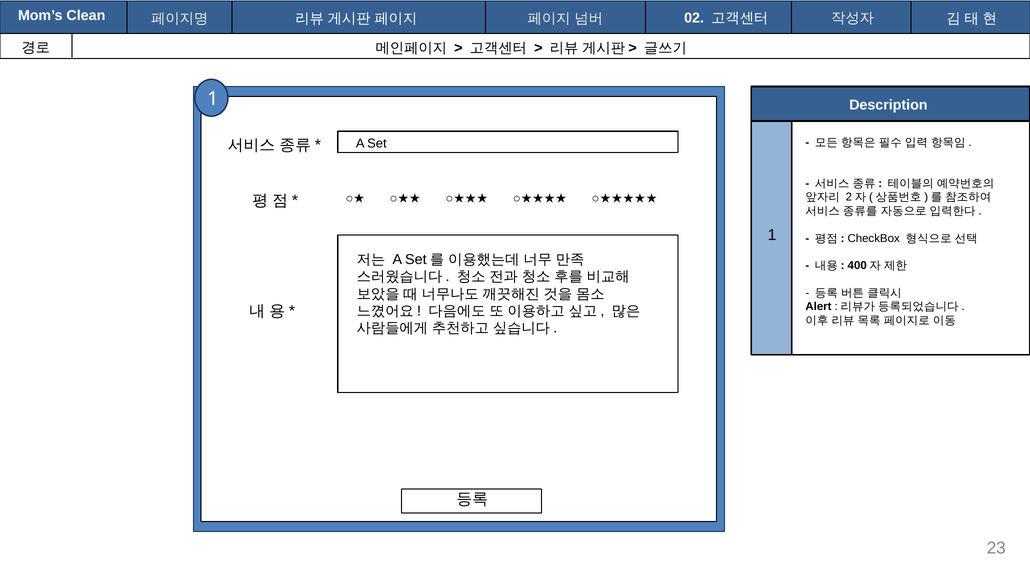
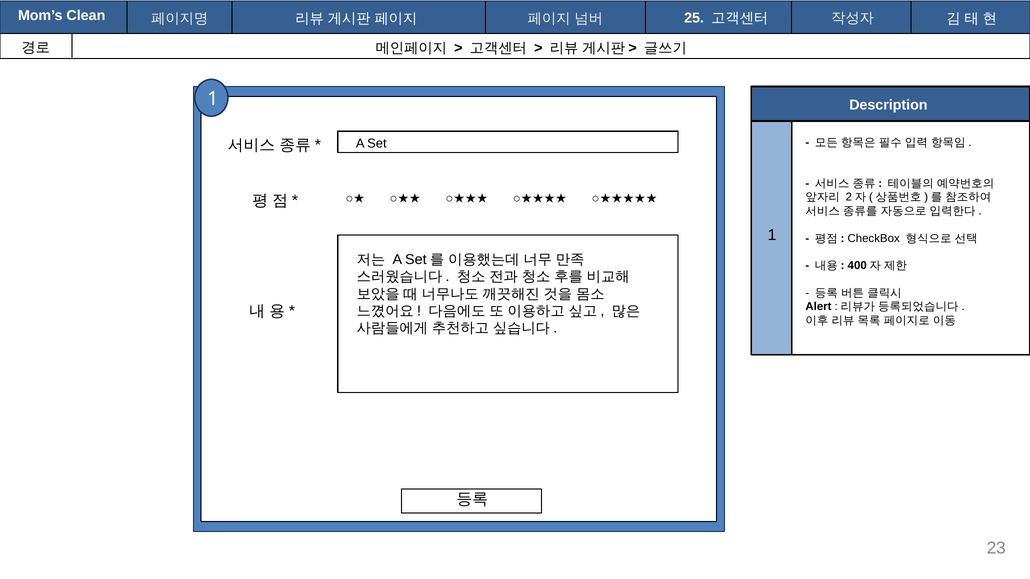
02: 02 -> 25
